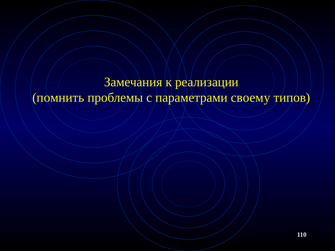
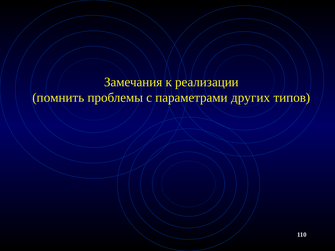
своему: своему -> других
